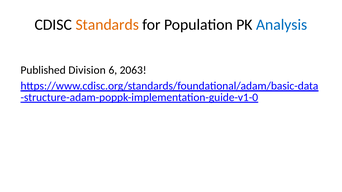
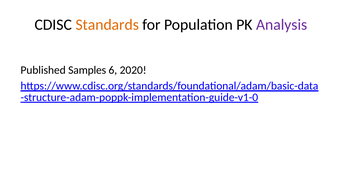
Analysis colour: blue -> purple
Division: Division -> Samples
2063: 2063 -> 2020
